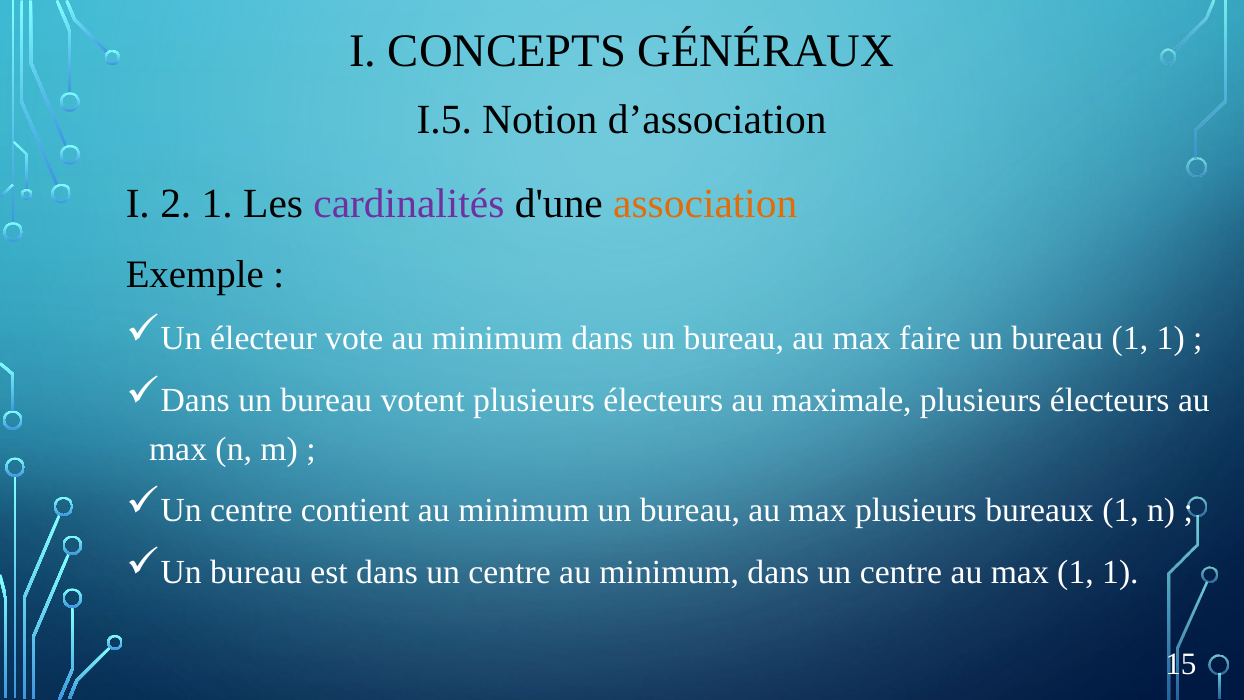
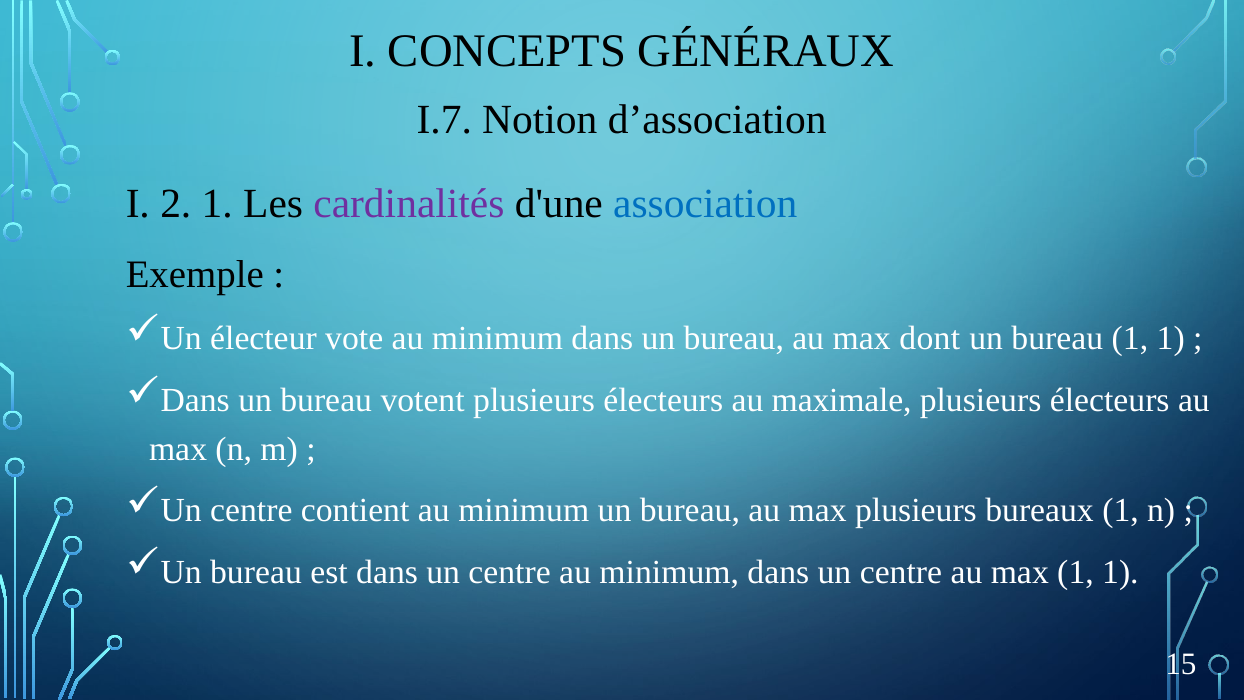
I.5: I.5 -> I.7
association colour: orange -> blue
faire: faire -> dont
